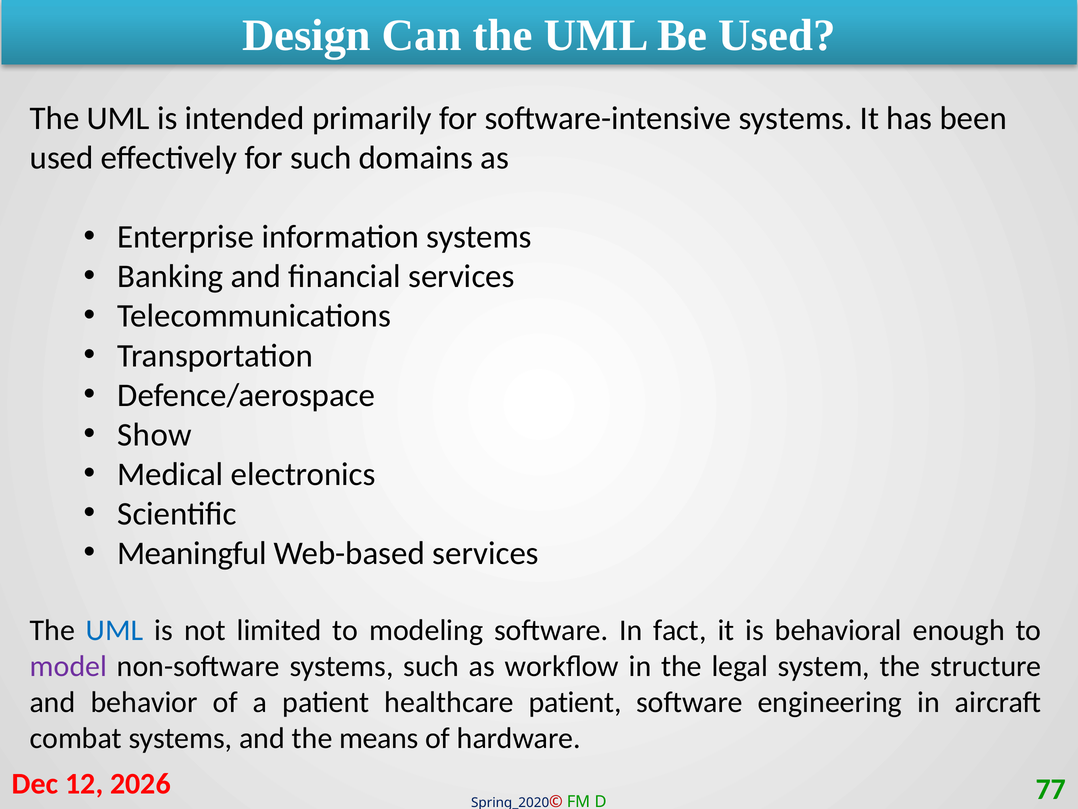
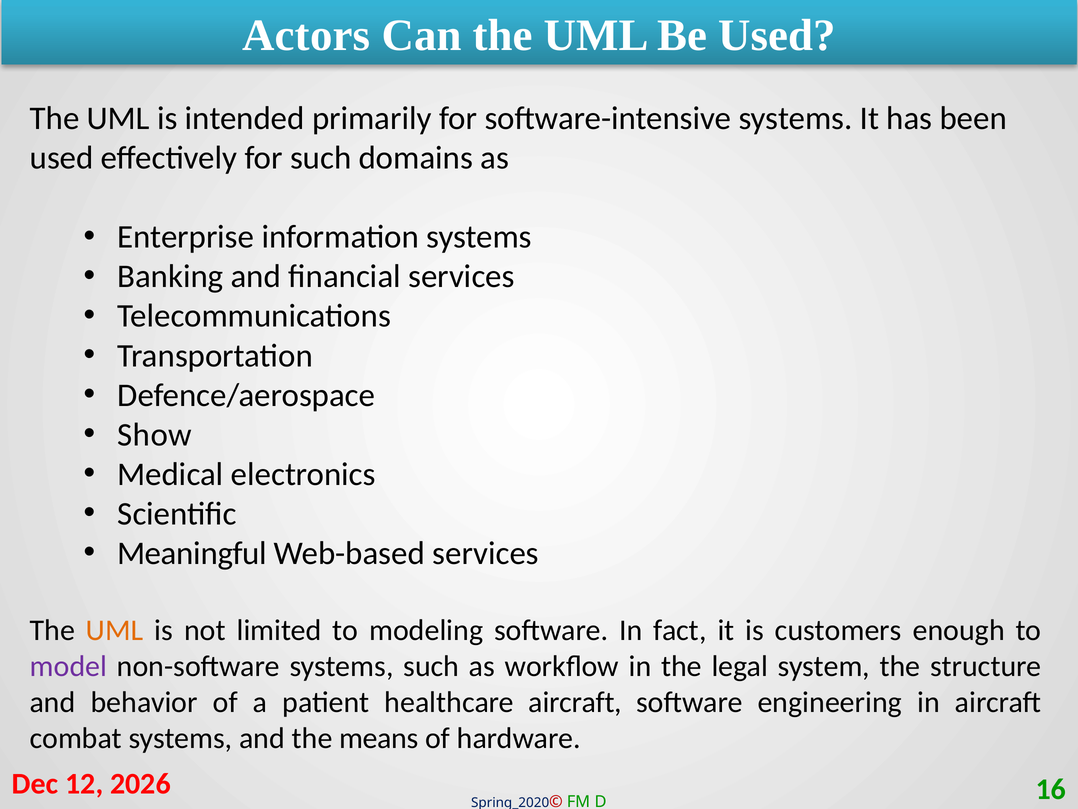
Design: Design -> Actors
UML at (115, 630) colour: blue -> orange
behavioral: behavioral -> customers
healthcare patient: patient -> aircraft
77: 77 -> 16
